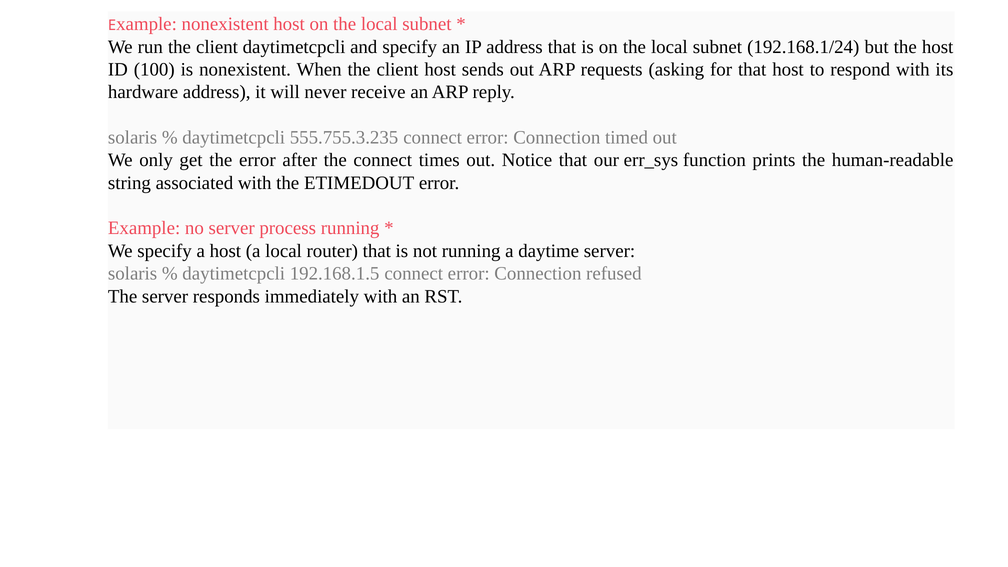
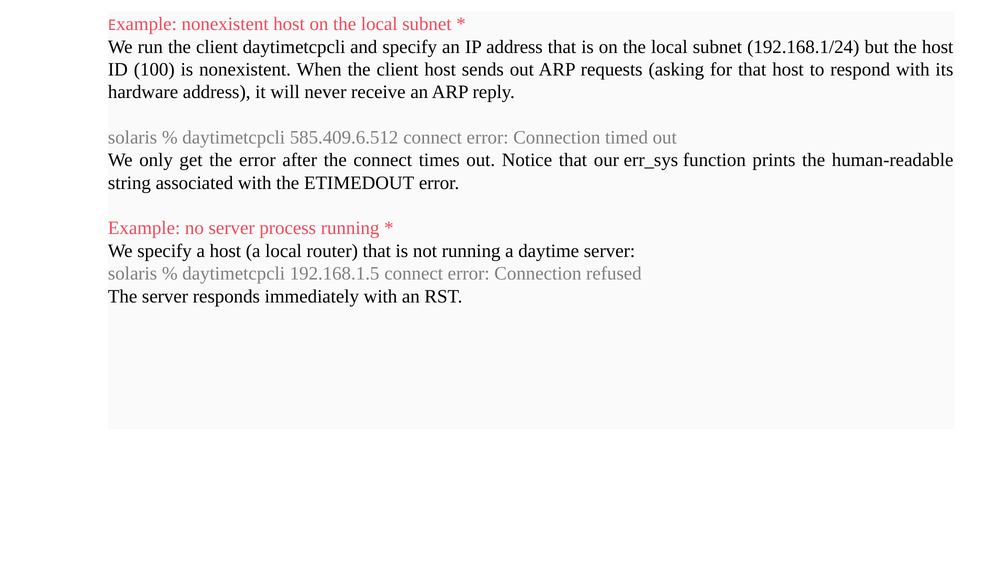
555.755.3.235: 555.755.3.235 -> 585.409.6.512
